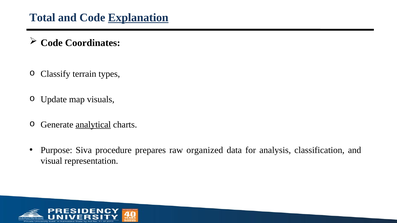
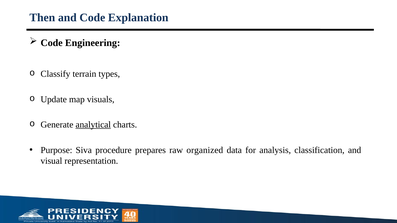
Total: Total -> Then
Explanation underline: present -> none
Coordinates: Coordinates -> Engineering
